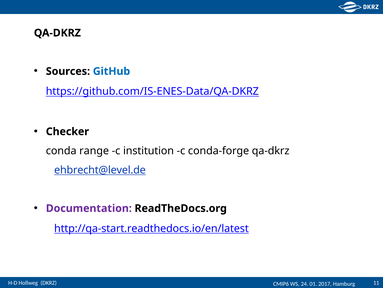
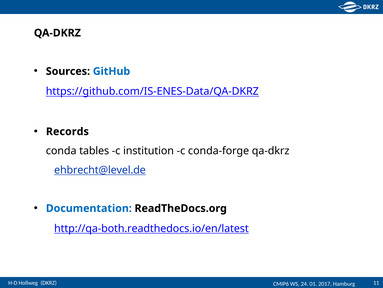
Checker: Checker -> Records
range: range -> tables
Documentation colour: purple -> blue
http://qa-start.readthedocs.io/en/latest: http://qa-start.readthedocs.io/en/latest -> http://qa-both.readthedocs.io/en/latest
